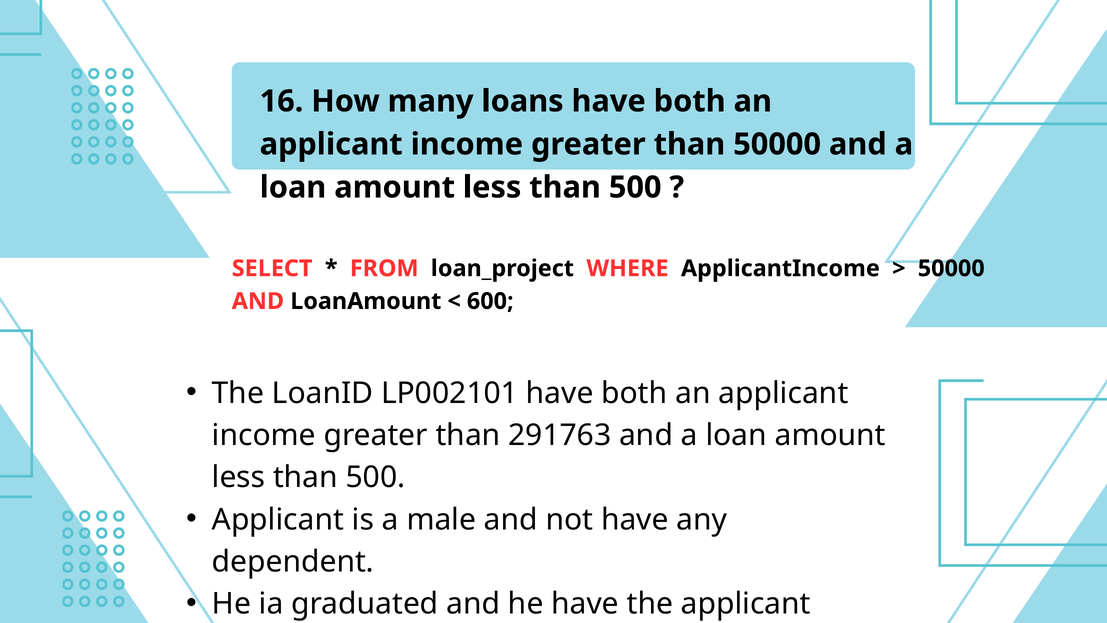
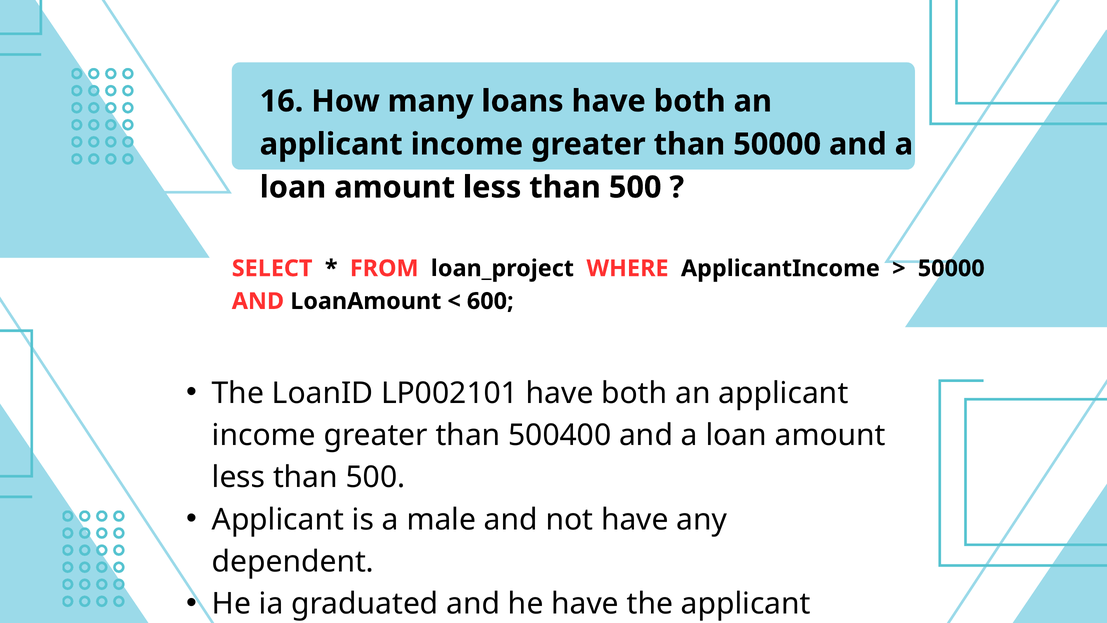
291763: 291763 -> 500400
